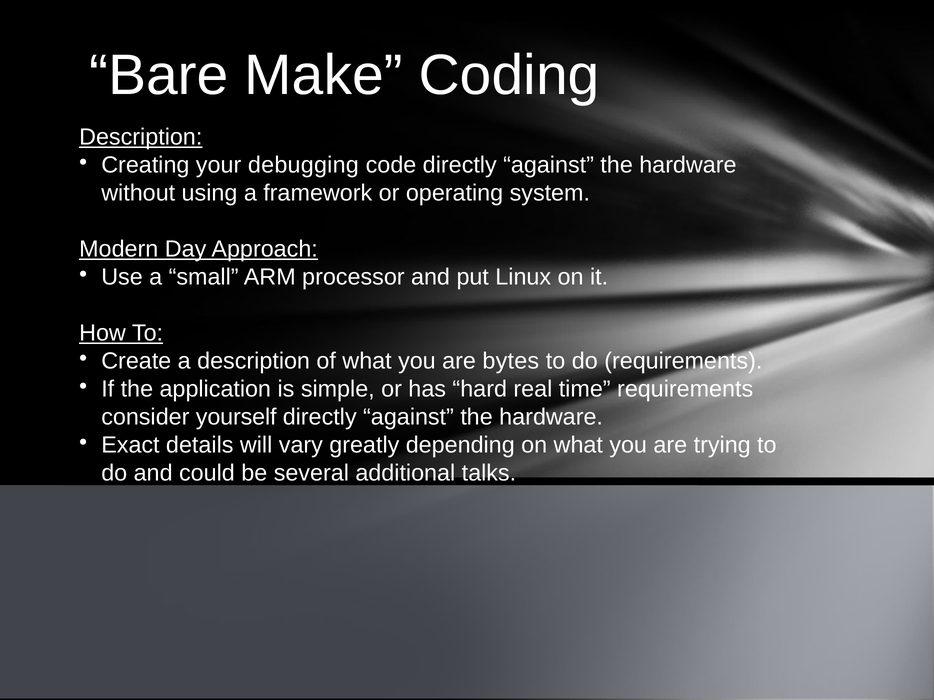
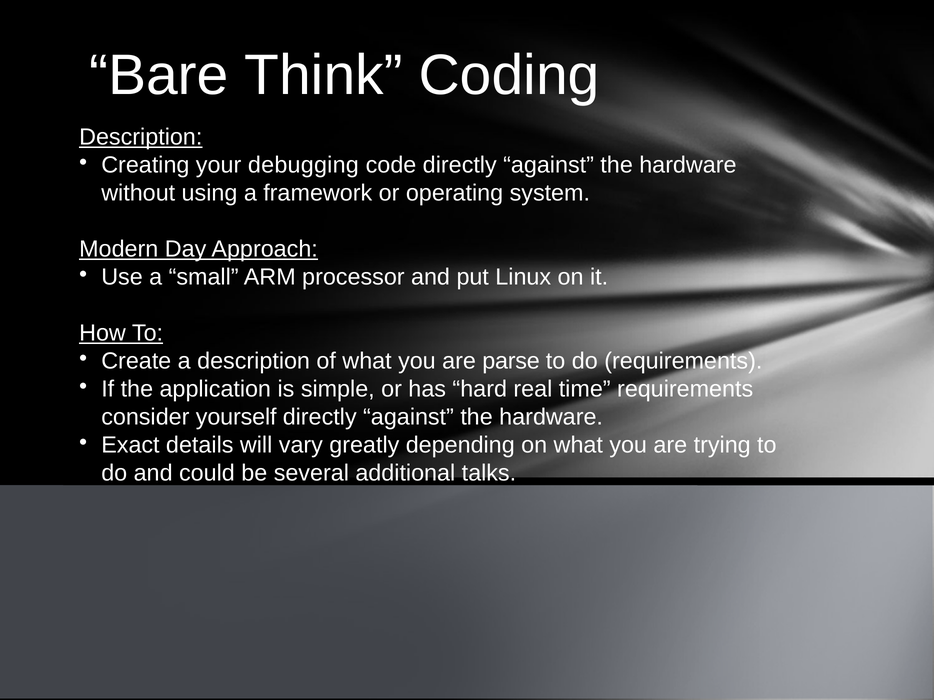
Make: Make -> Think
bytes: bytes -> parse
